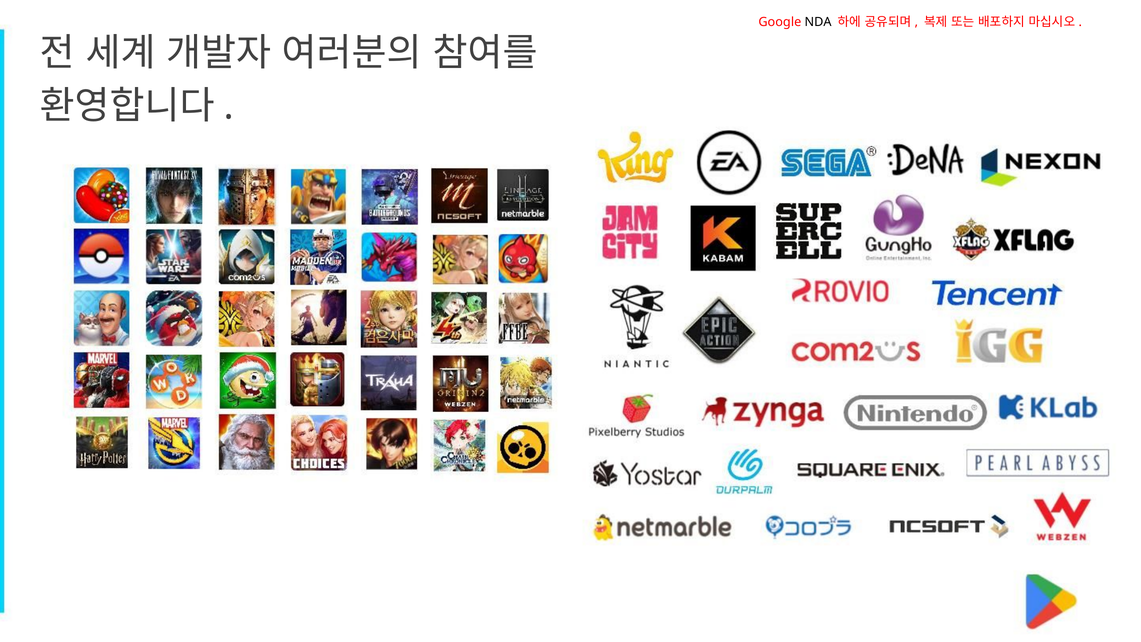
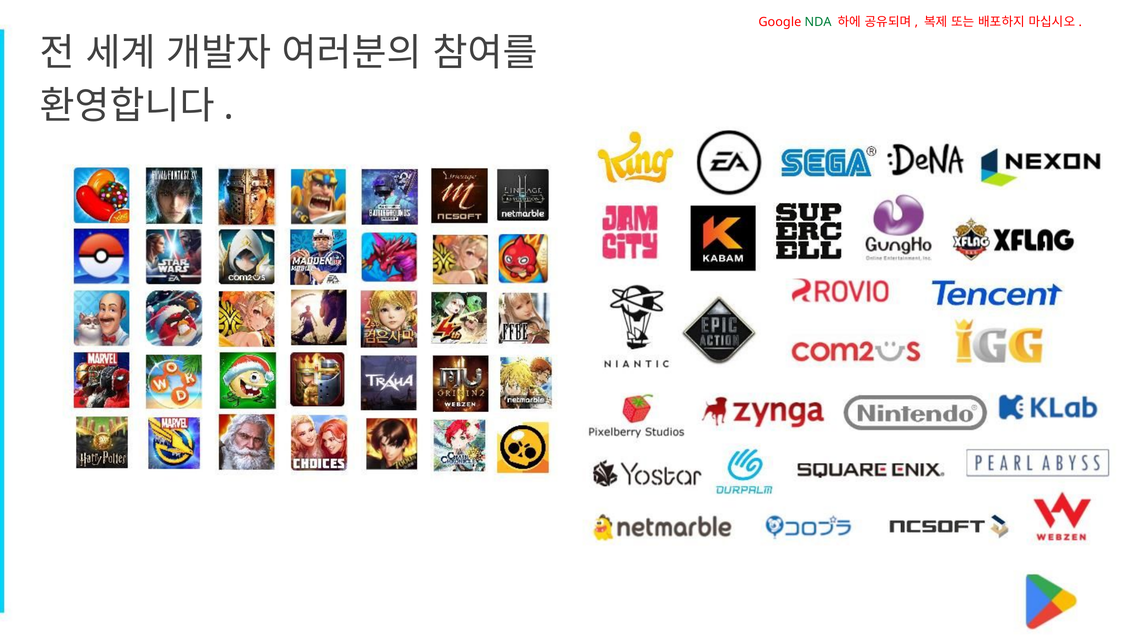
NDA colour: black -> green
